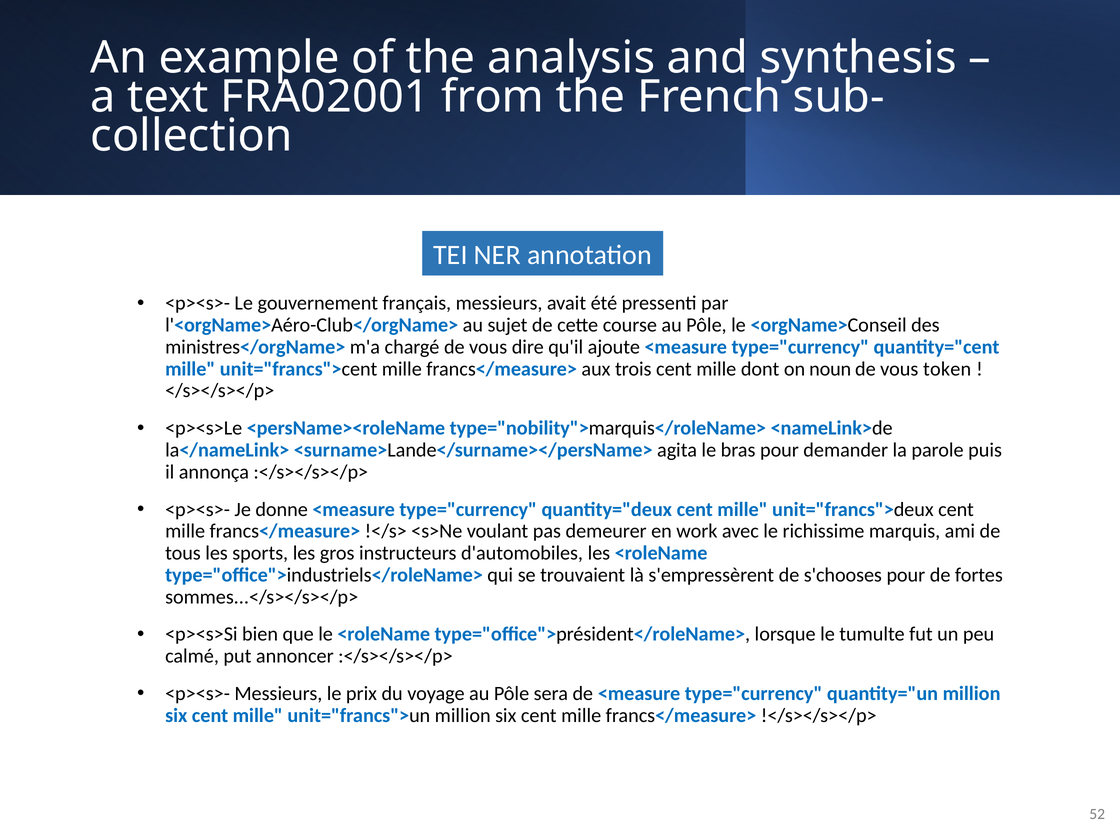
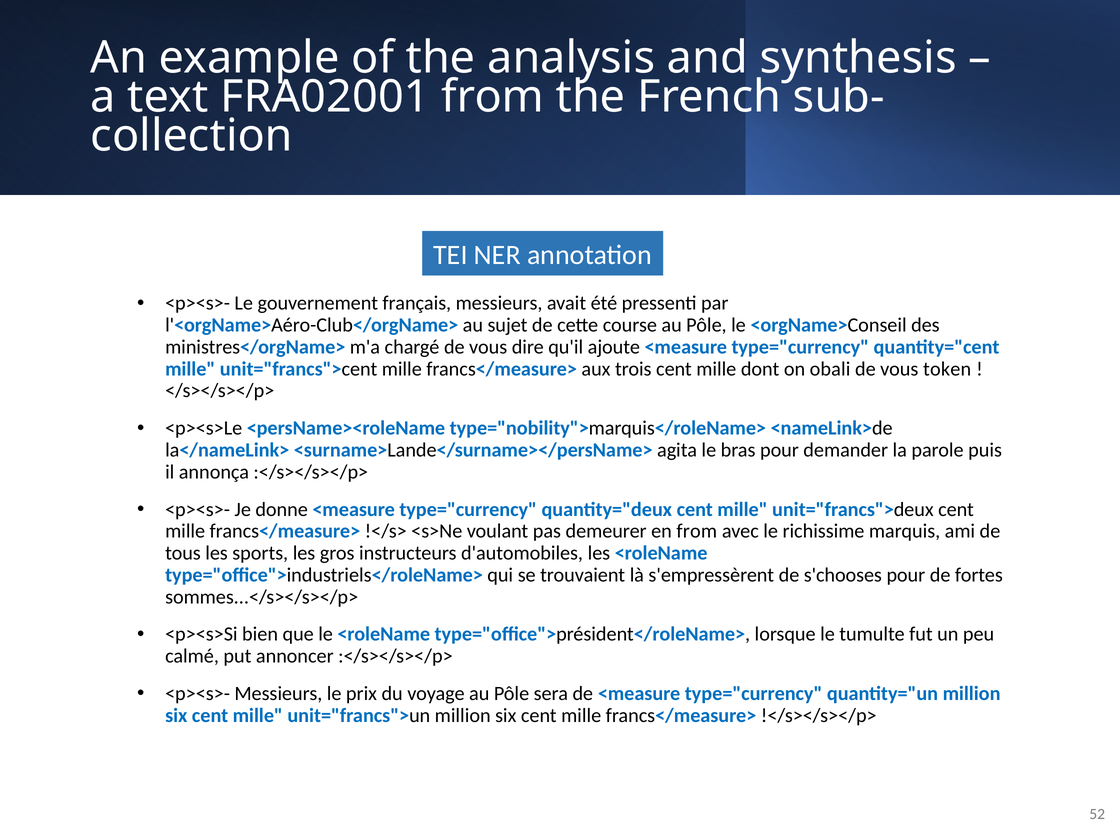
noun: noun -> obali
en work: work -> from
